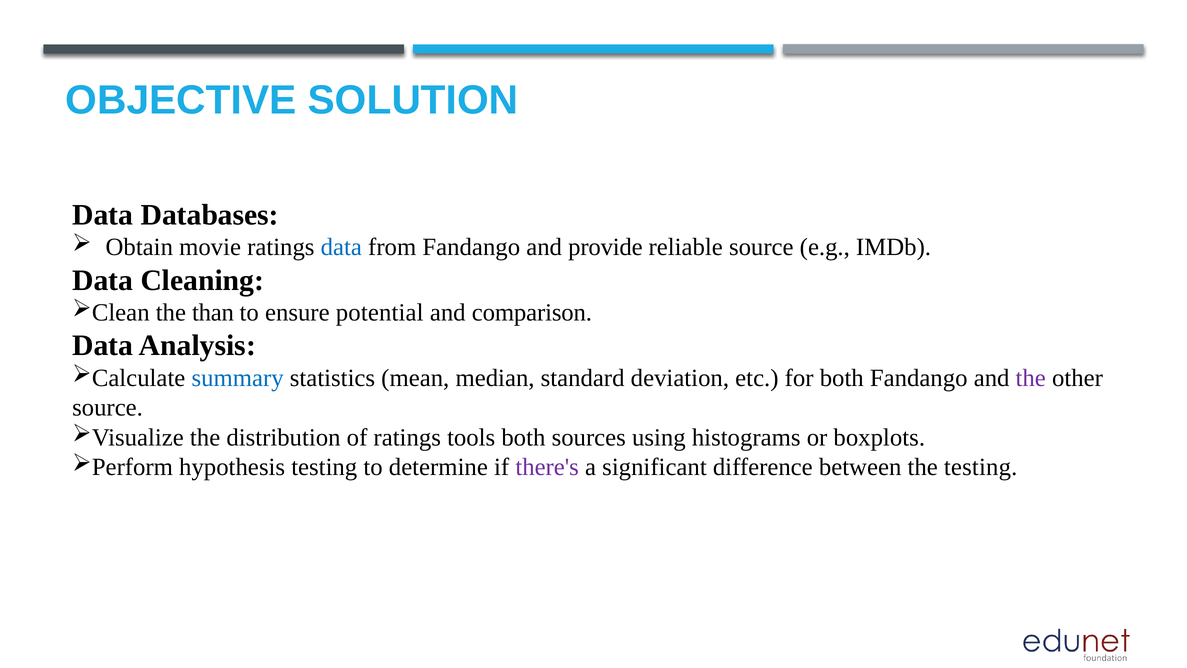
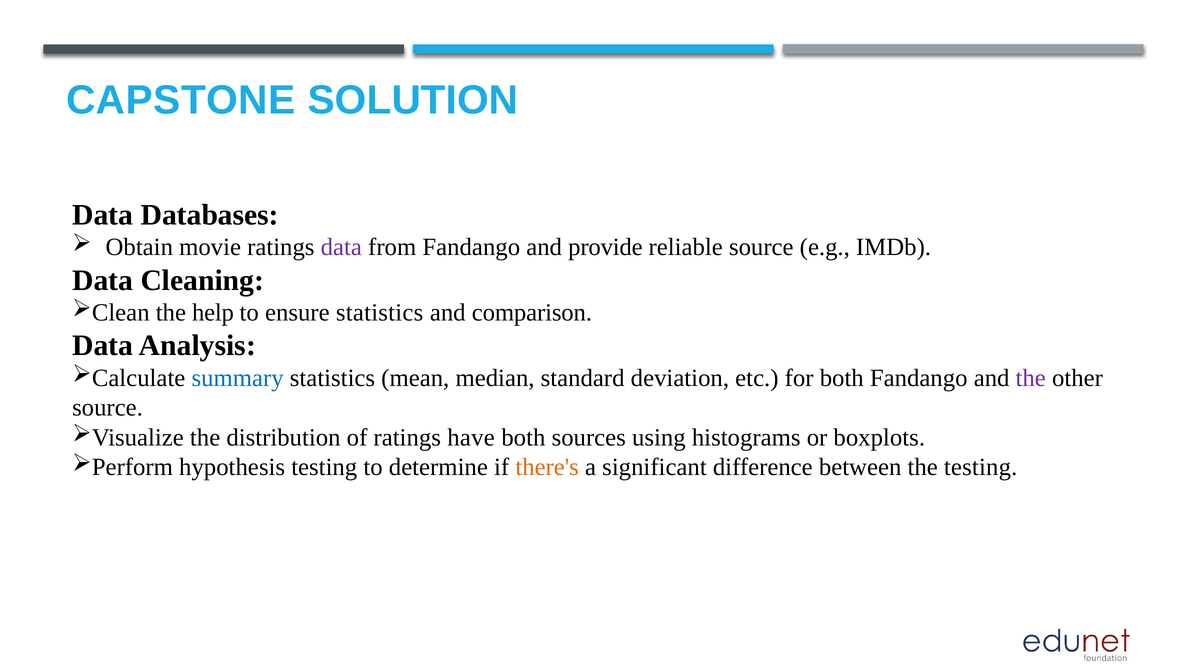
OBJECTIVE: OBJECTIVE -> CAPSTONE
data at (341, 247) colour: blue -> purple
than: than -> help
ensure potential: potential -> statistics
tools: tools -> have
there's colour: purple -> orange
